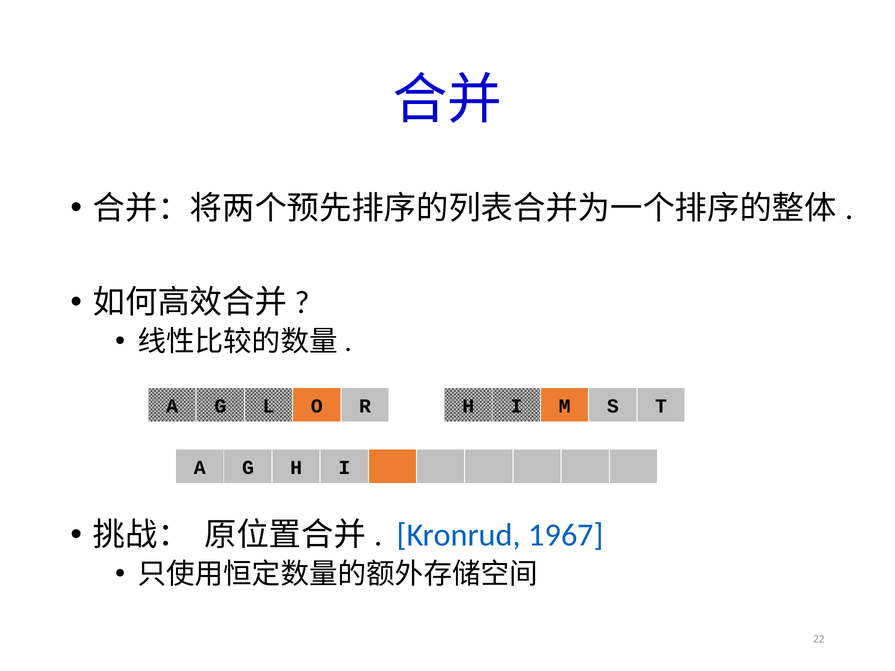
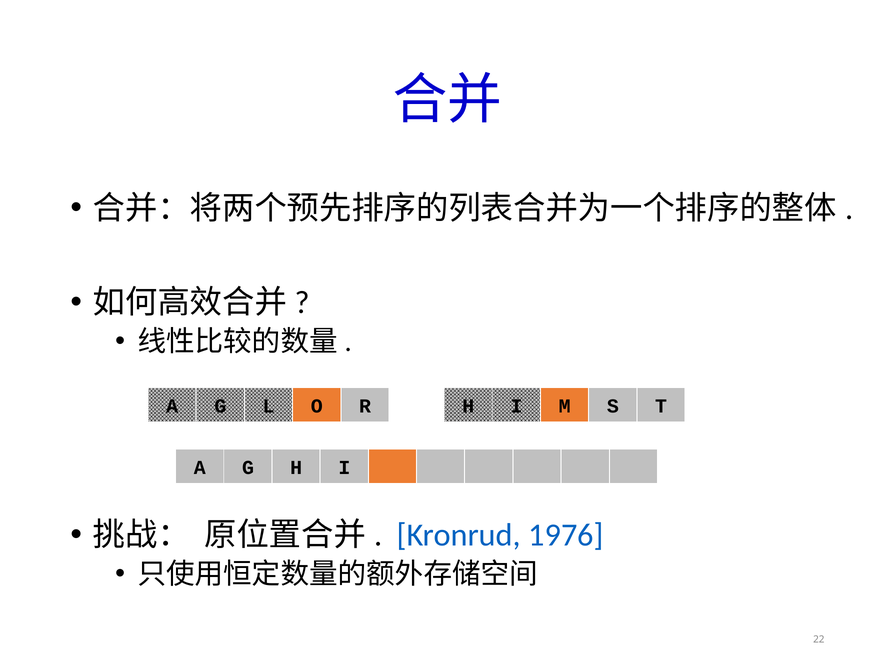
1967: 1967 -> 1976
